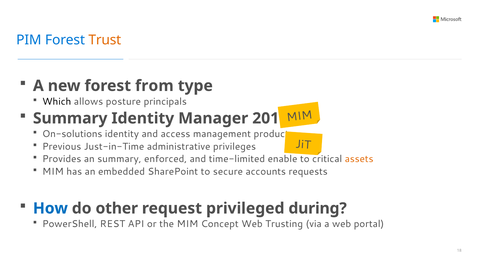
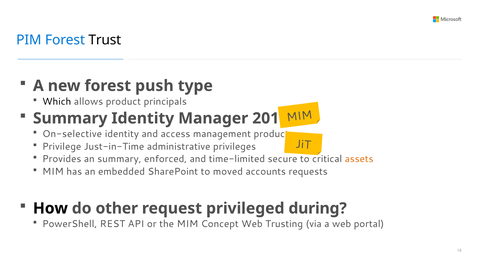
Trust colour: orange -> black
from: from -> push
allows posture: posture -> product
On-solutions: On-solutions -> On-selective
Previous: Previous -> Privilege
enable: enable -> secure
secure: secure -> moved
How colour: blue -> black
